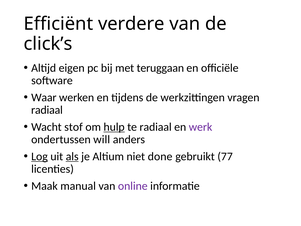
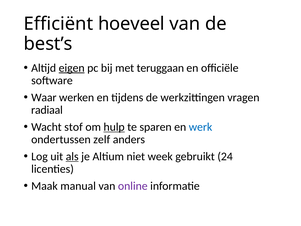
verdere: verdere -> hoeveel
click’s: click’s -> best’s
eigen underline: none -> present
te radiaal: radiaal -> sparen
werk colour: purple -> blue
will: will -> zelf
Log underline: present -> none
done: done -> week
77: 77 -> 24
